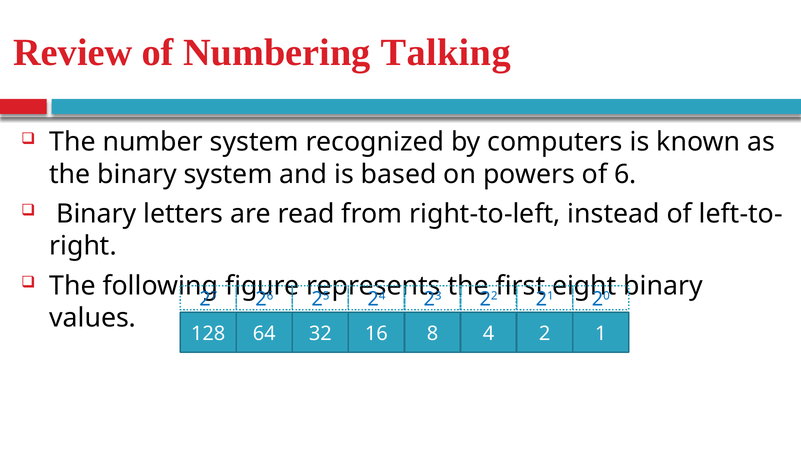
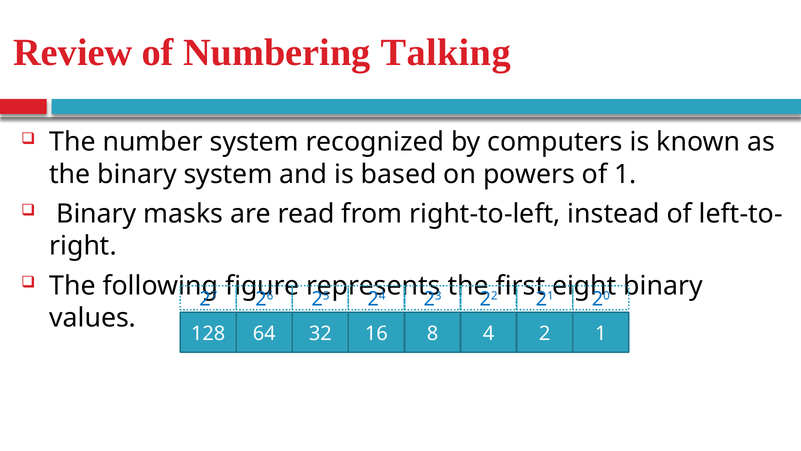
of 6: 6 -> 1
letters: letters -> masks
